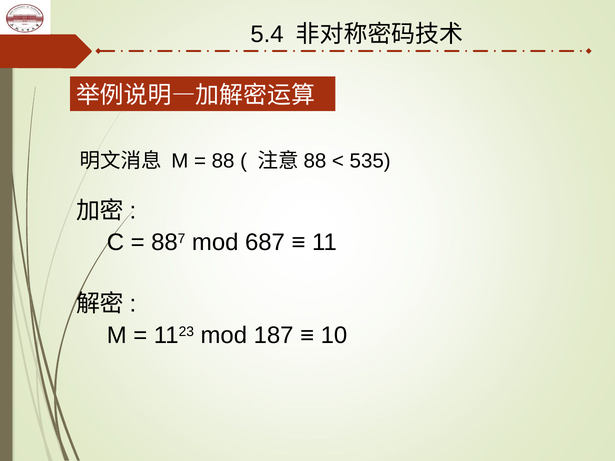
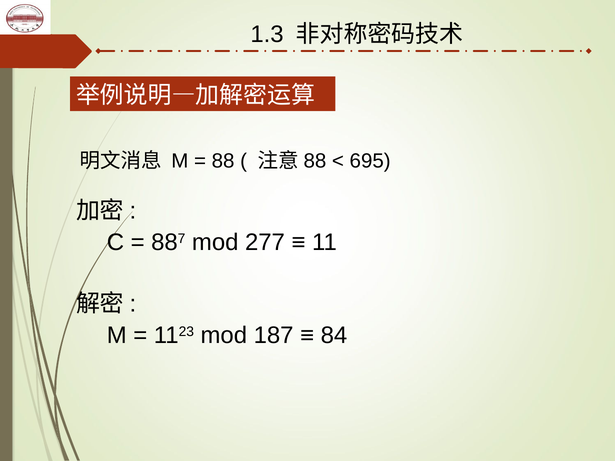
5.4: 5.4 -> 1.3
535: 535 -> 695
687: 687 -> 277
10: 10 -> 84
